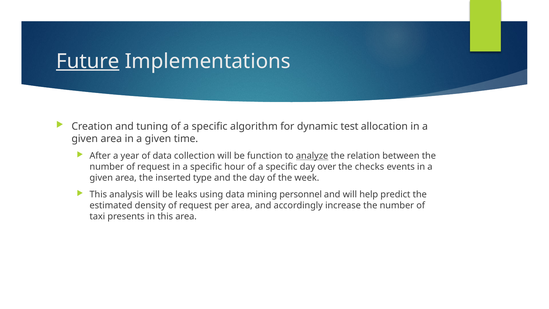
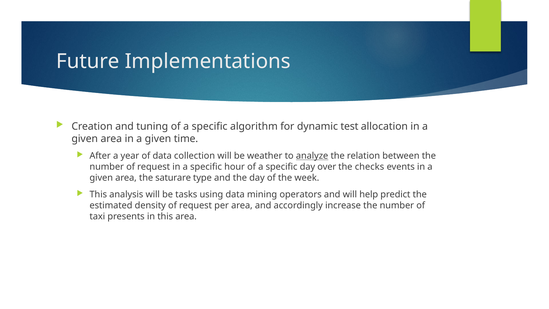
Future underline: present -> none
function: function -> weather
inserted: inserted -> saturare
leaks: leaks -> tasks
personnel: personnel -> operators
